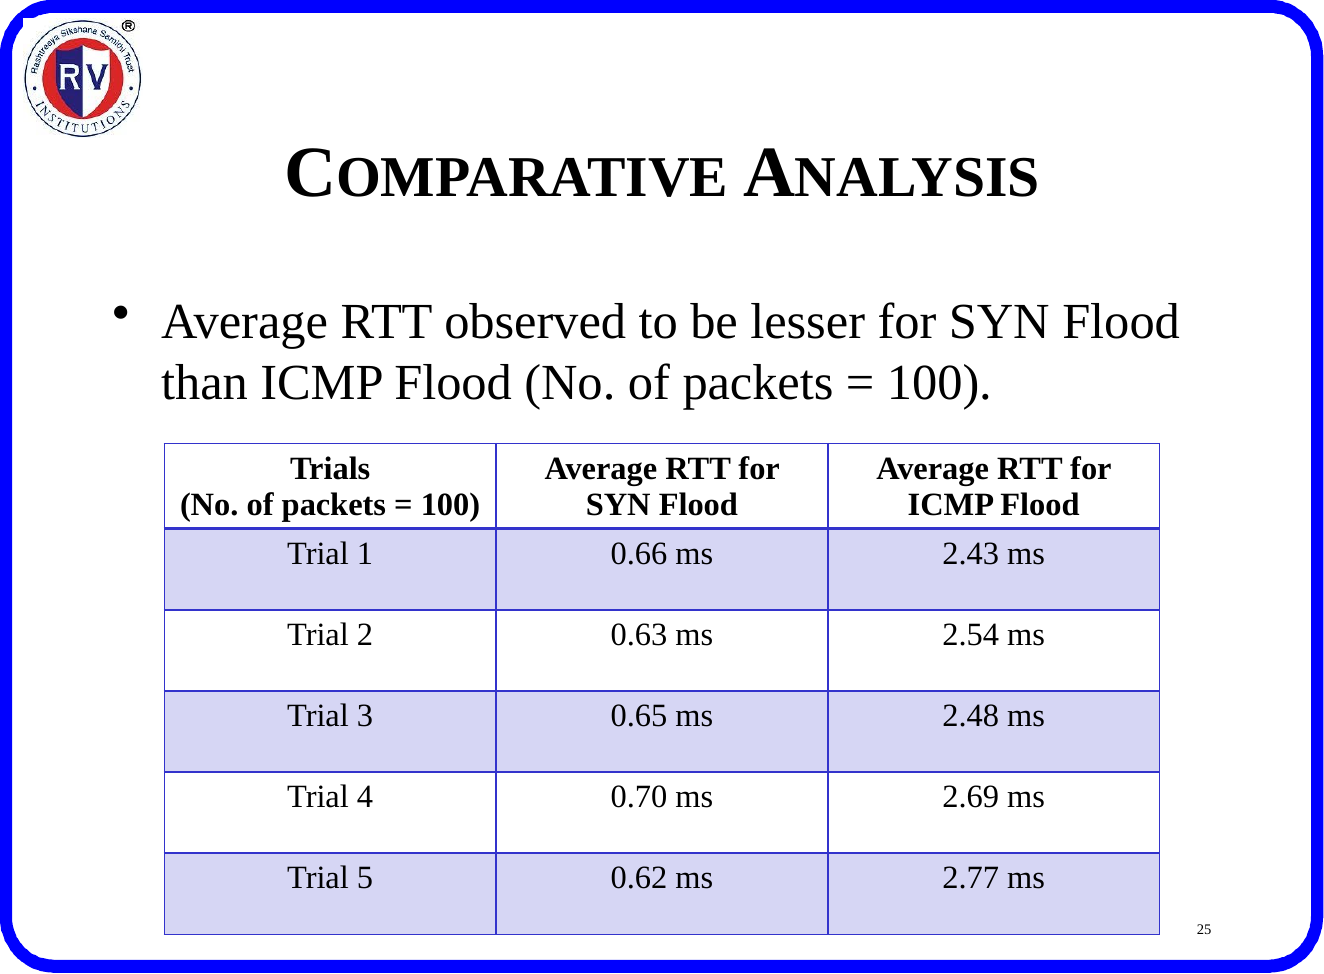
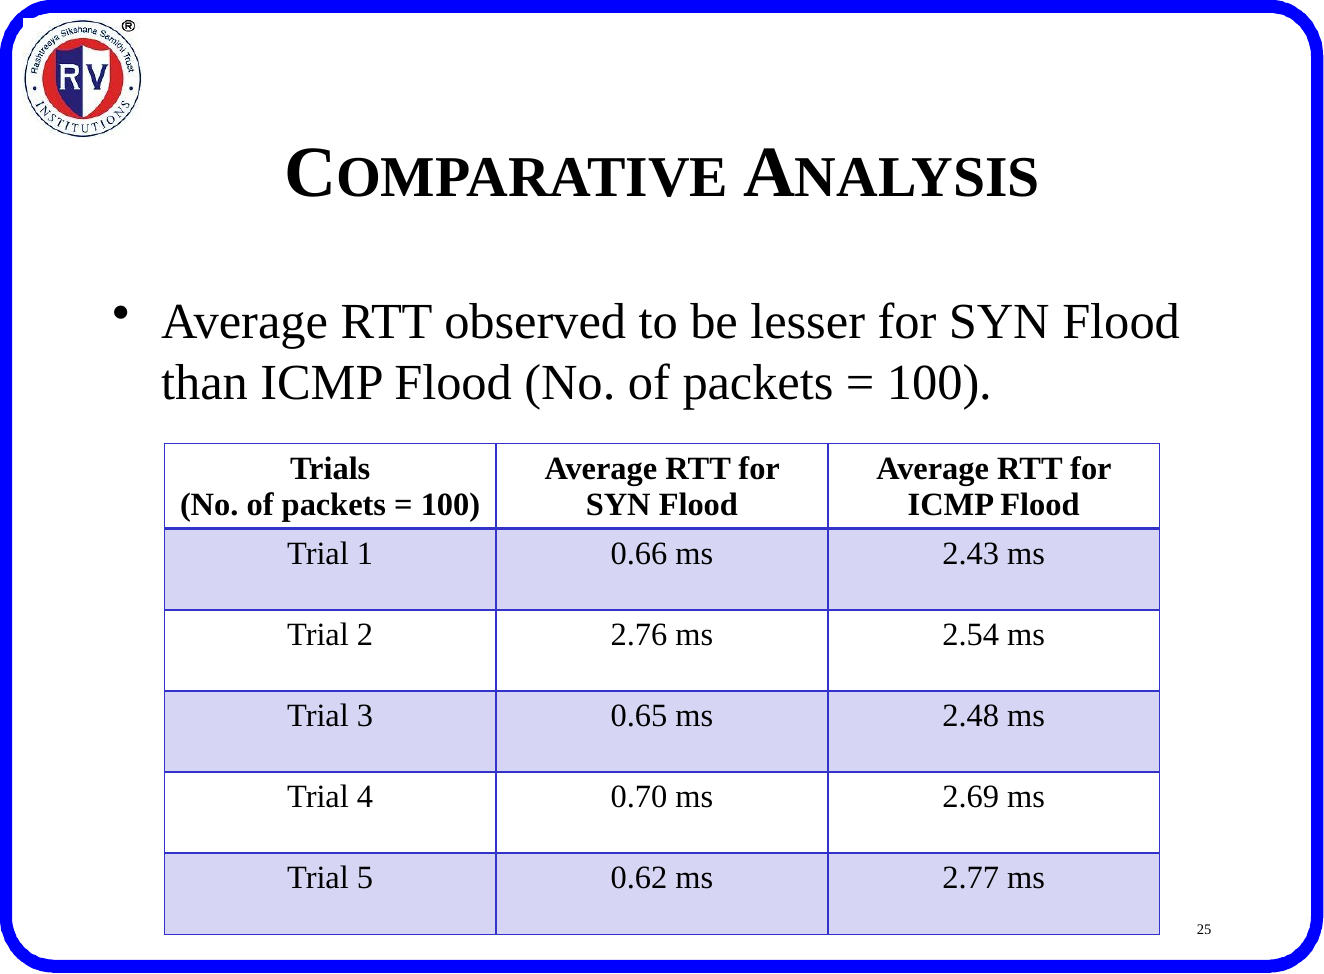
0.63: 0.63 -> 2.76
